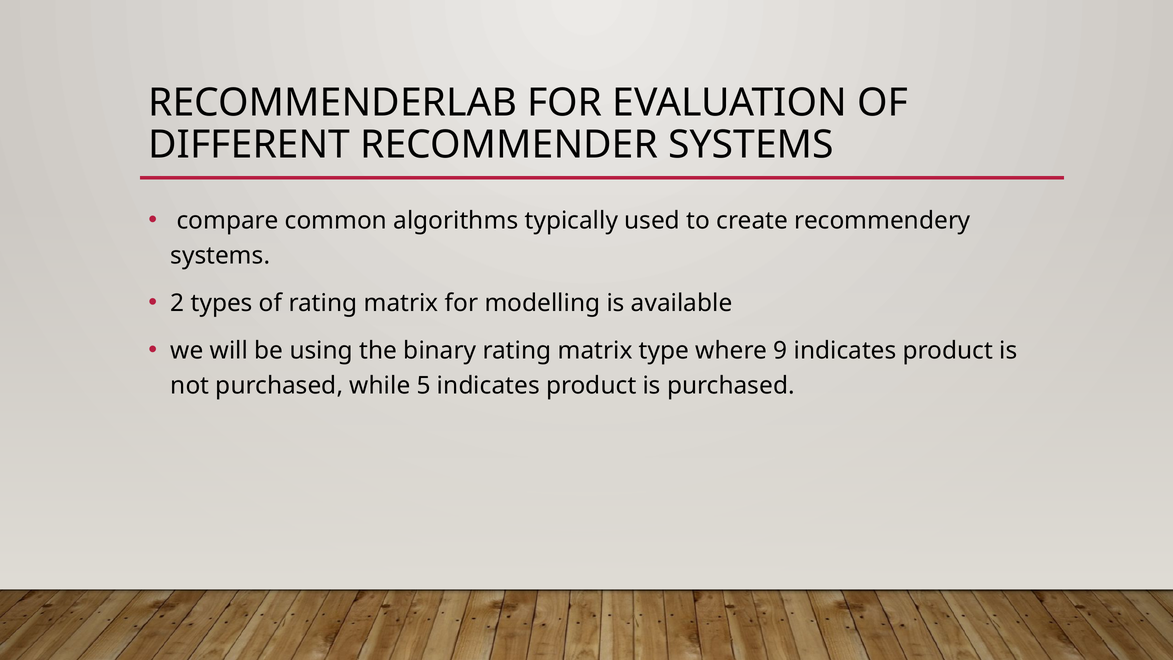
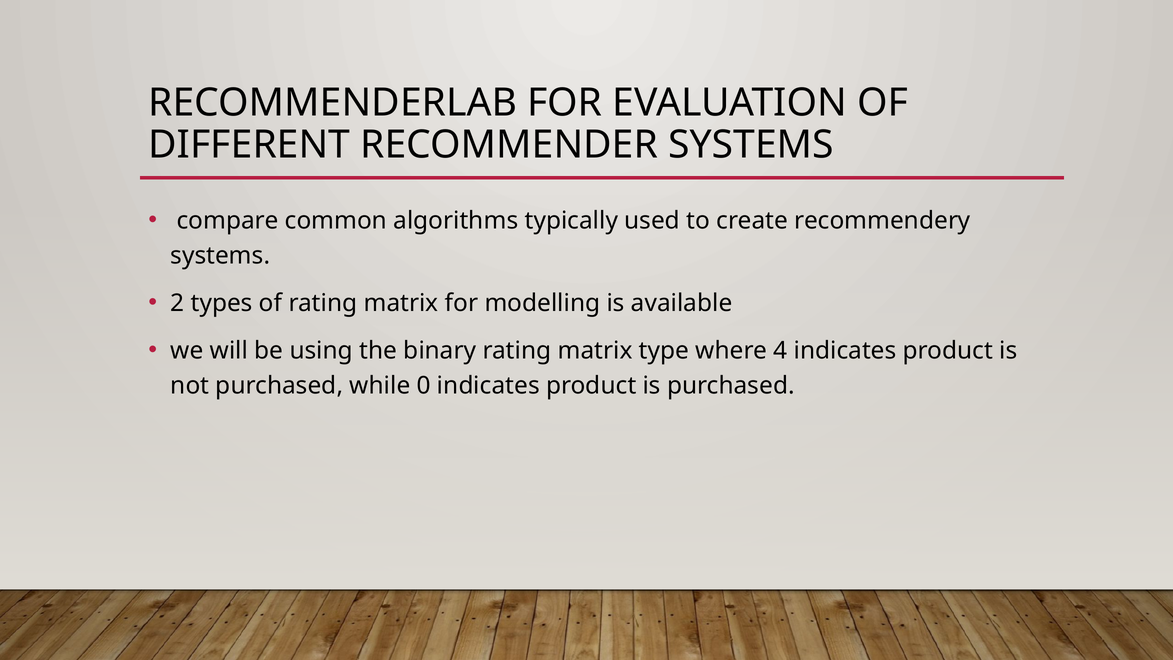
9: 9 -> 4
5: 5 -> 0
